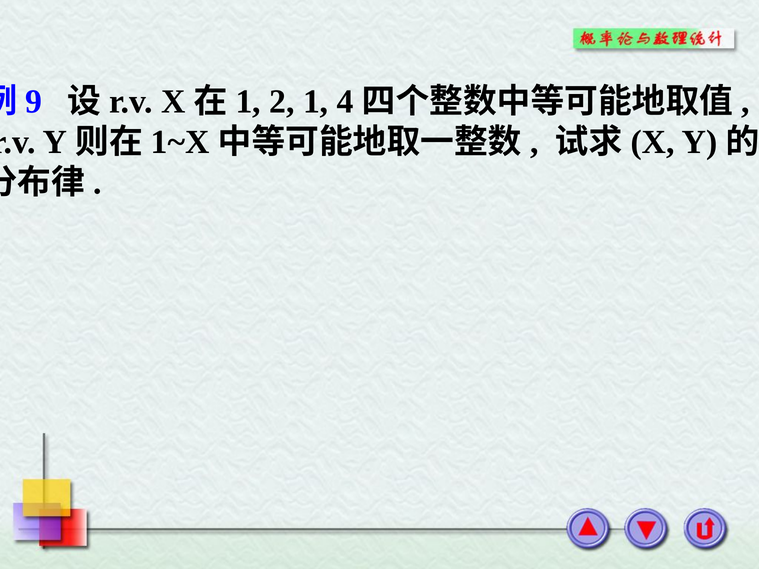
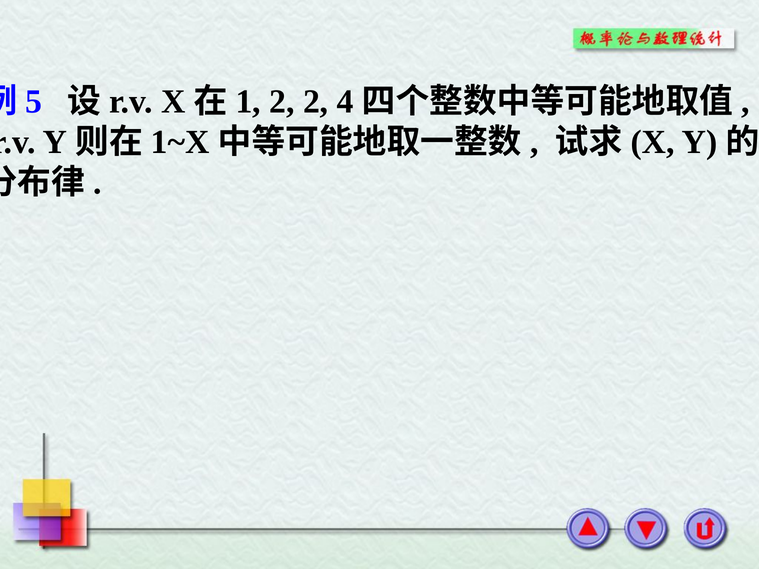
9: 9 -> 5
2 1: 1 -> 2
